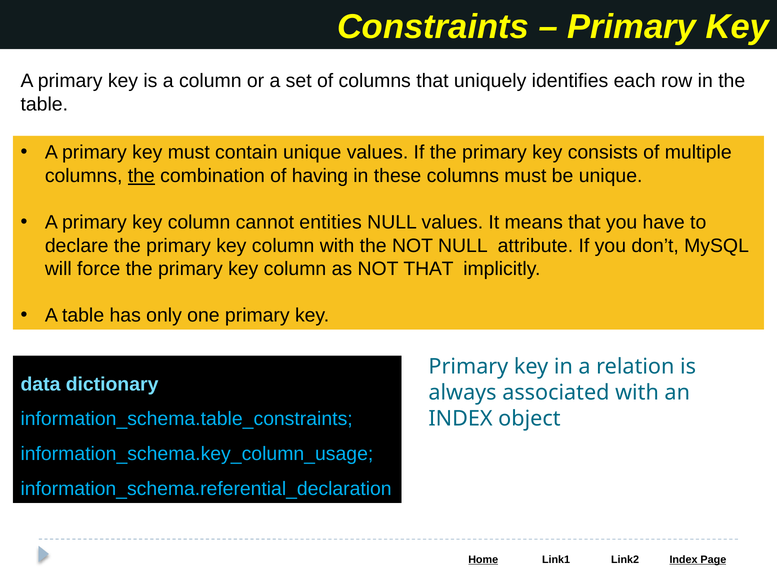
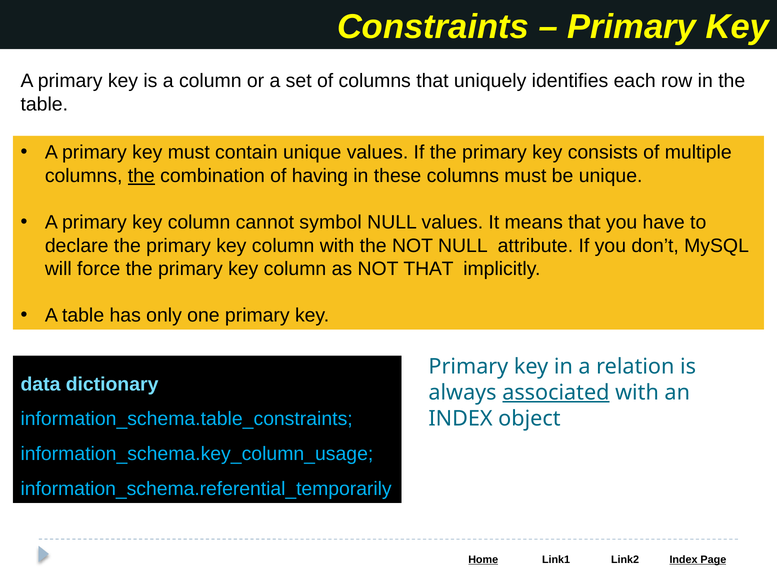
entities: entities -> symbol
associated underline: none -> present
information_schema.referential_declaration: information_schema.referential_declaration -> information_schema.referential_temporarily
